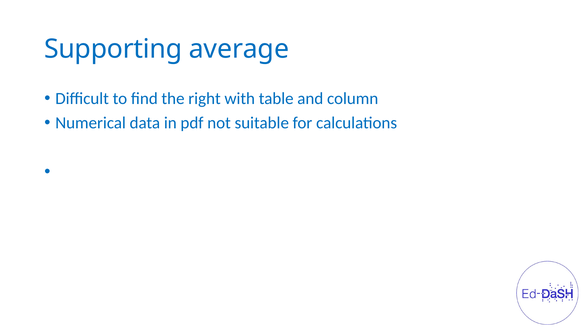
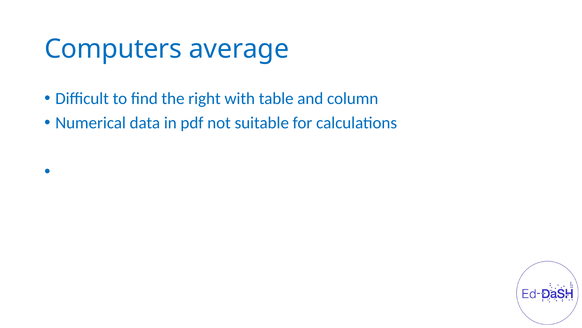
Supporting: Supporting -> Computers
